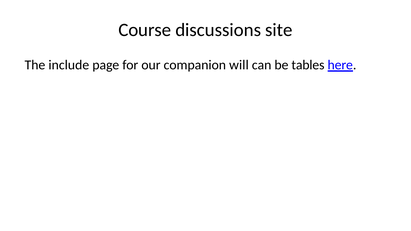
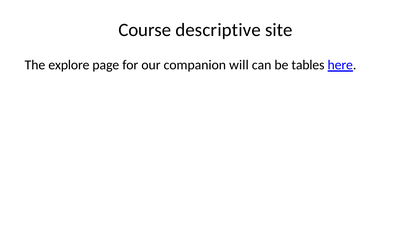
discussions: discussions -> descriptive
include: include -> explore
